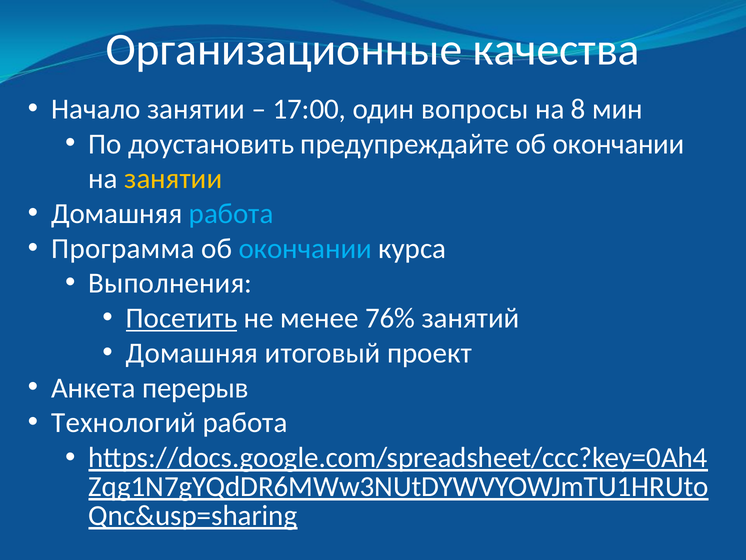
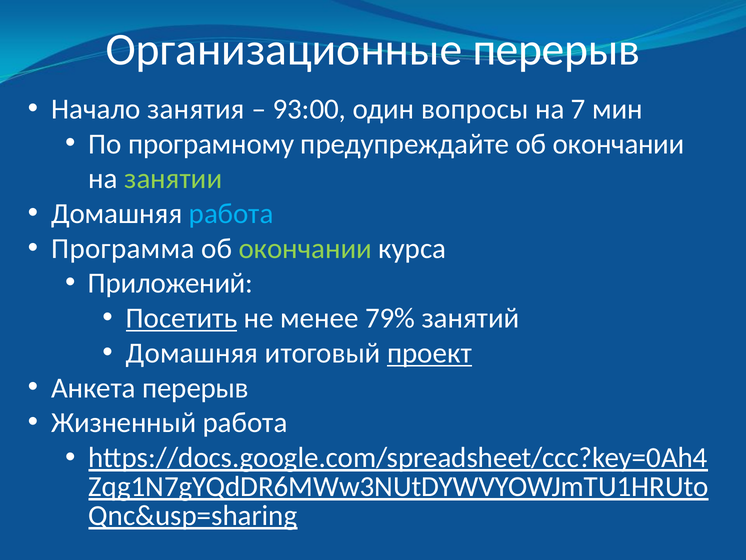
Организационные качества: качества -> перерыв
Начало занятии: занятии -> занятия
17:00: 17:00 -> 93:00
8: 8 -> 7
доустановить: доустановить -> програмному
занятии at (173, 179) colour: yellow -> light green
окончании at (305, 248) colour: light blue -> light green
Выполнения: Выполнения -> Приложений
76%: 76% -> 79%
проект underline: none -> present
Технологий: Технологий -> Жизненный
